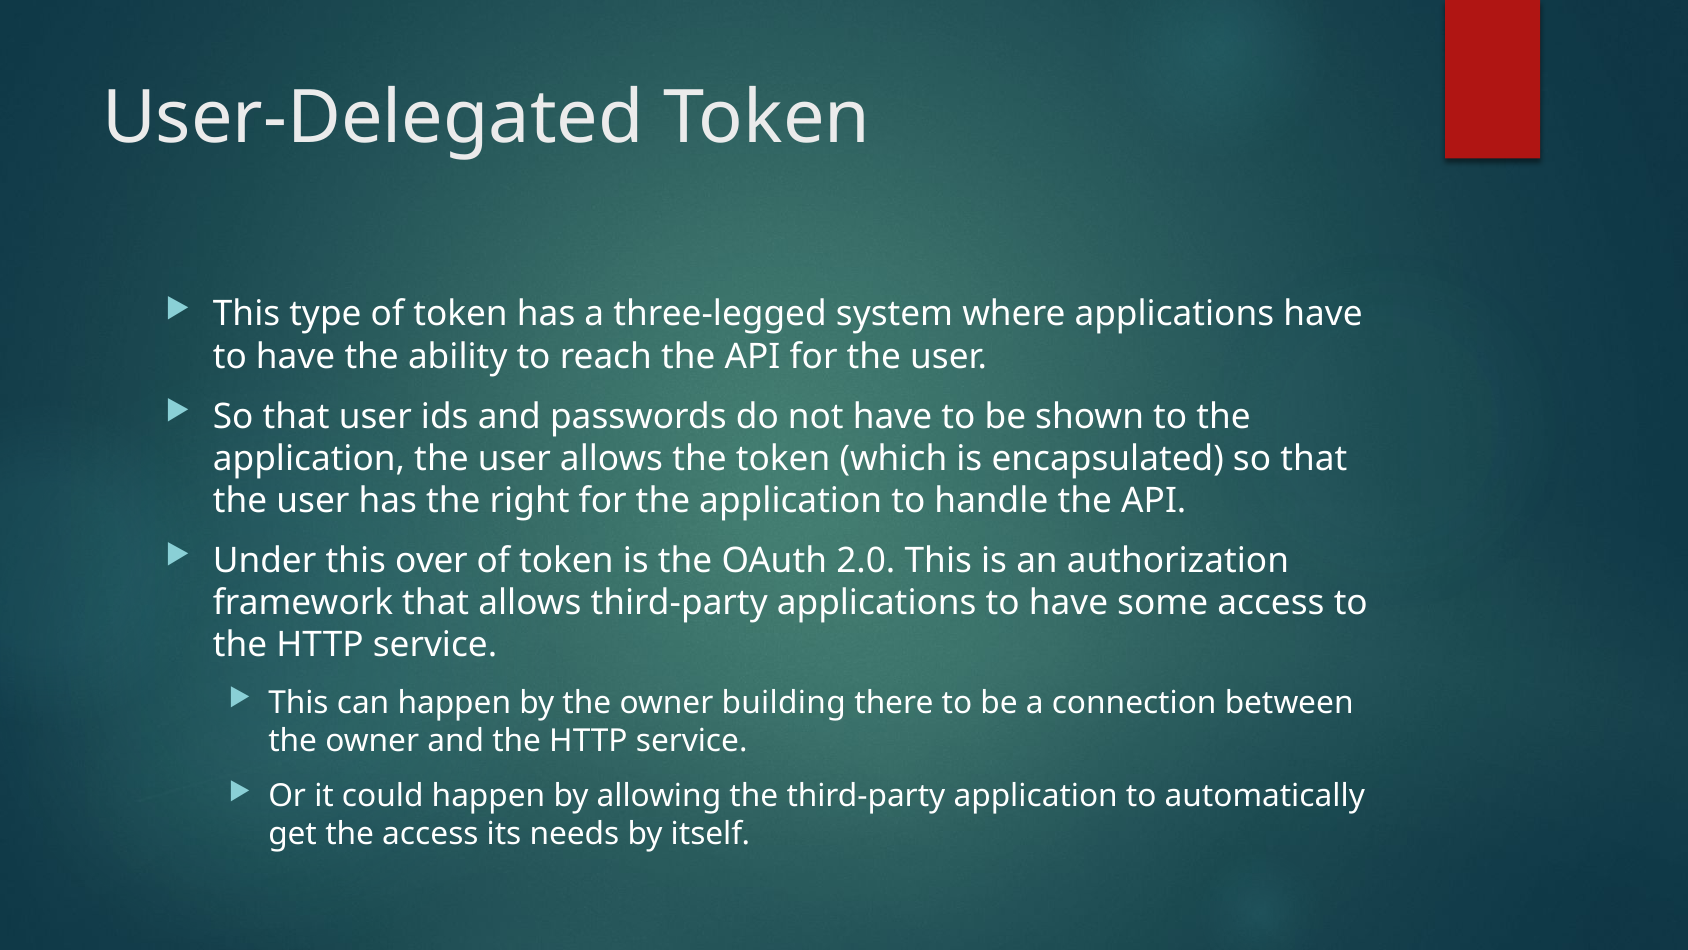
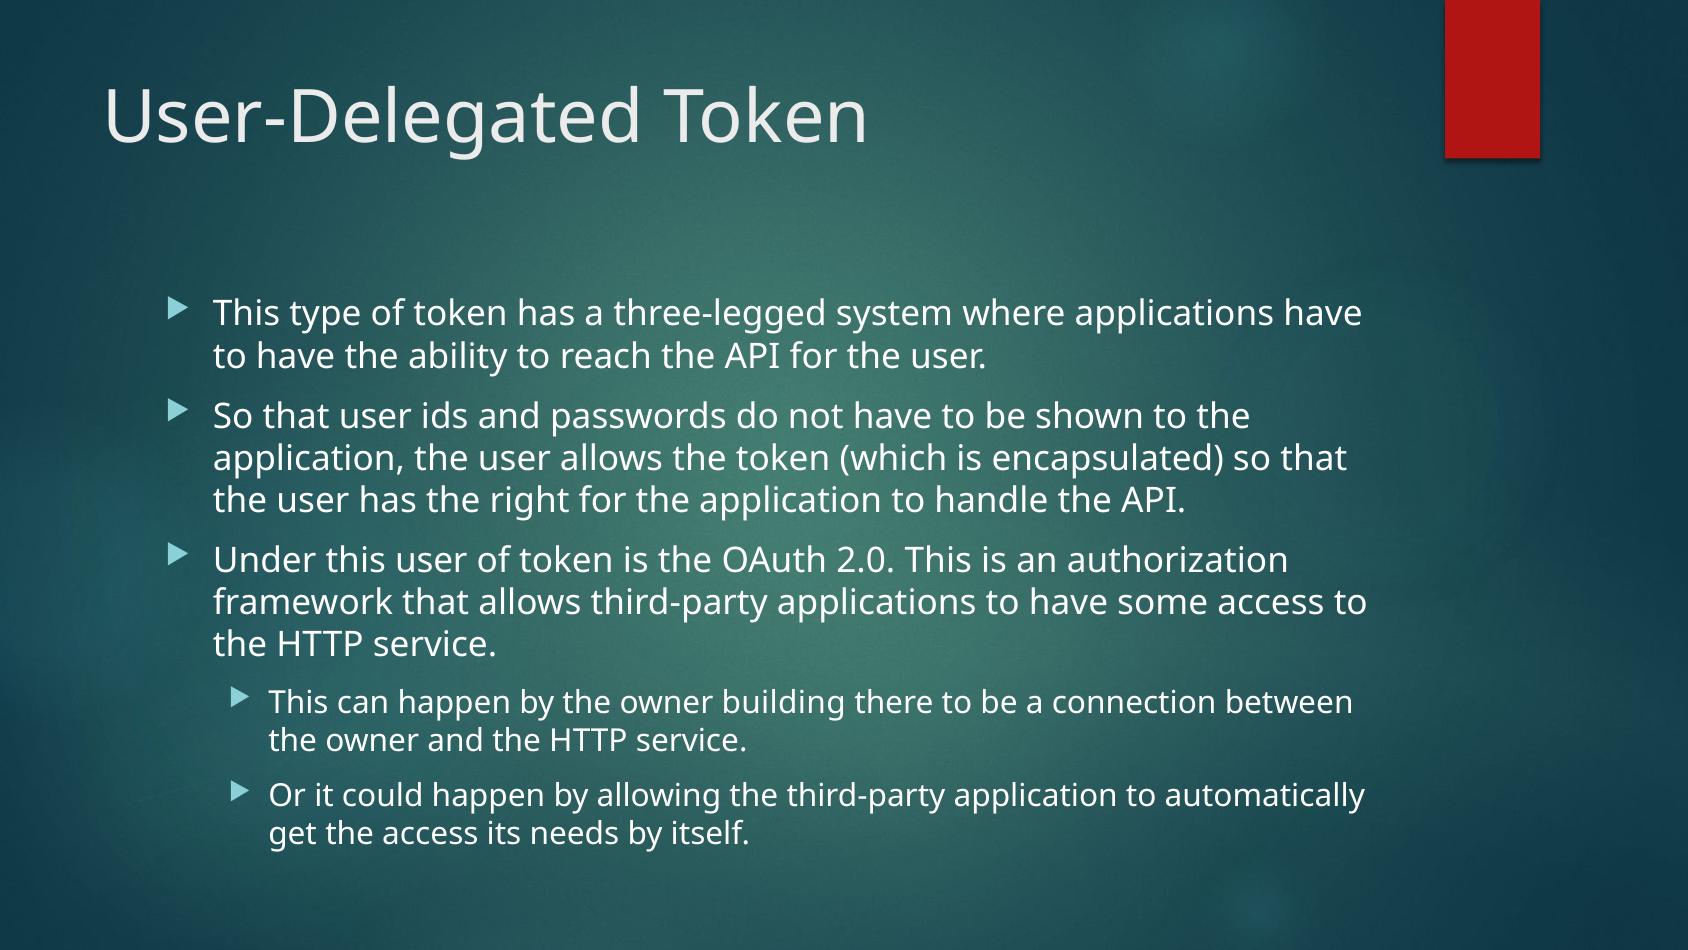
this over: over -> user
